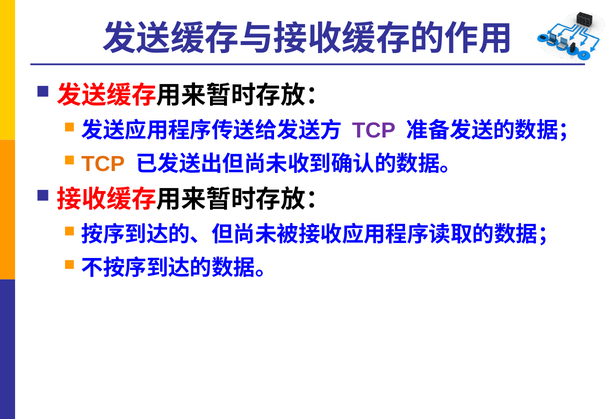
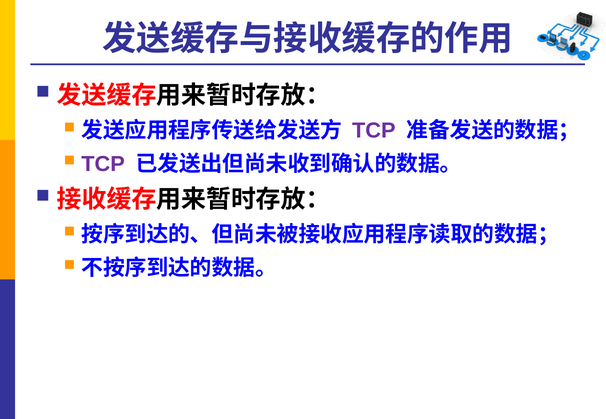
TCP at (103, 164) colour: orange -> purple
